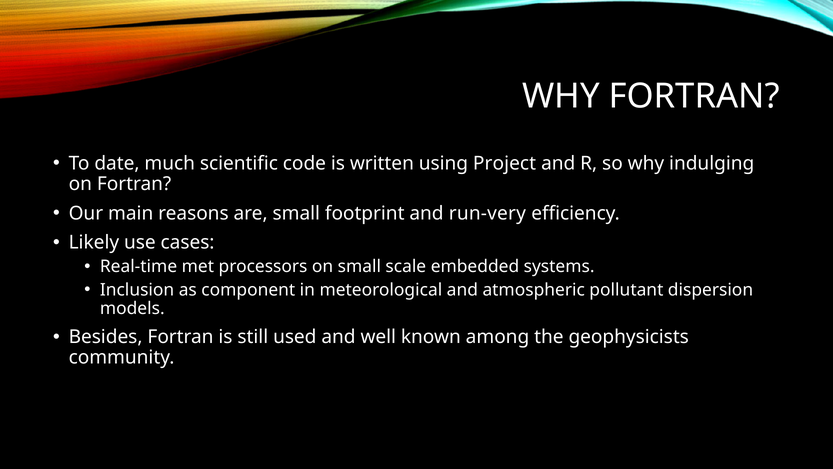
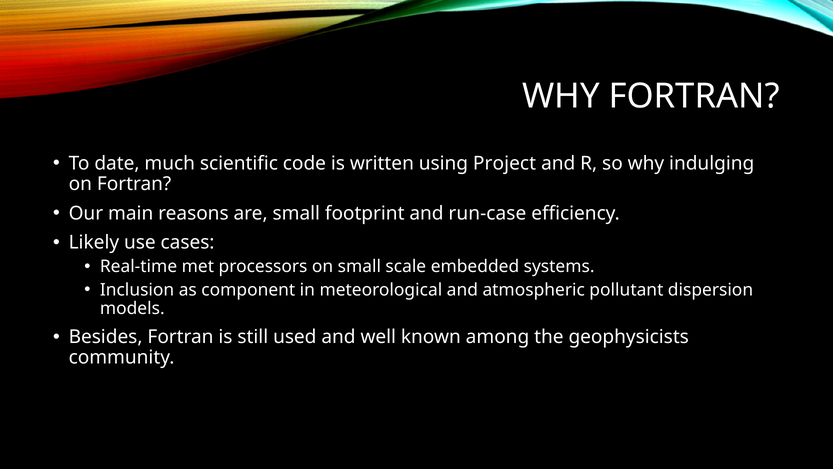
run-very: run-very -> run-case
